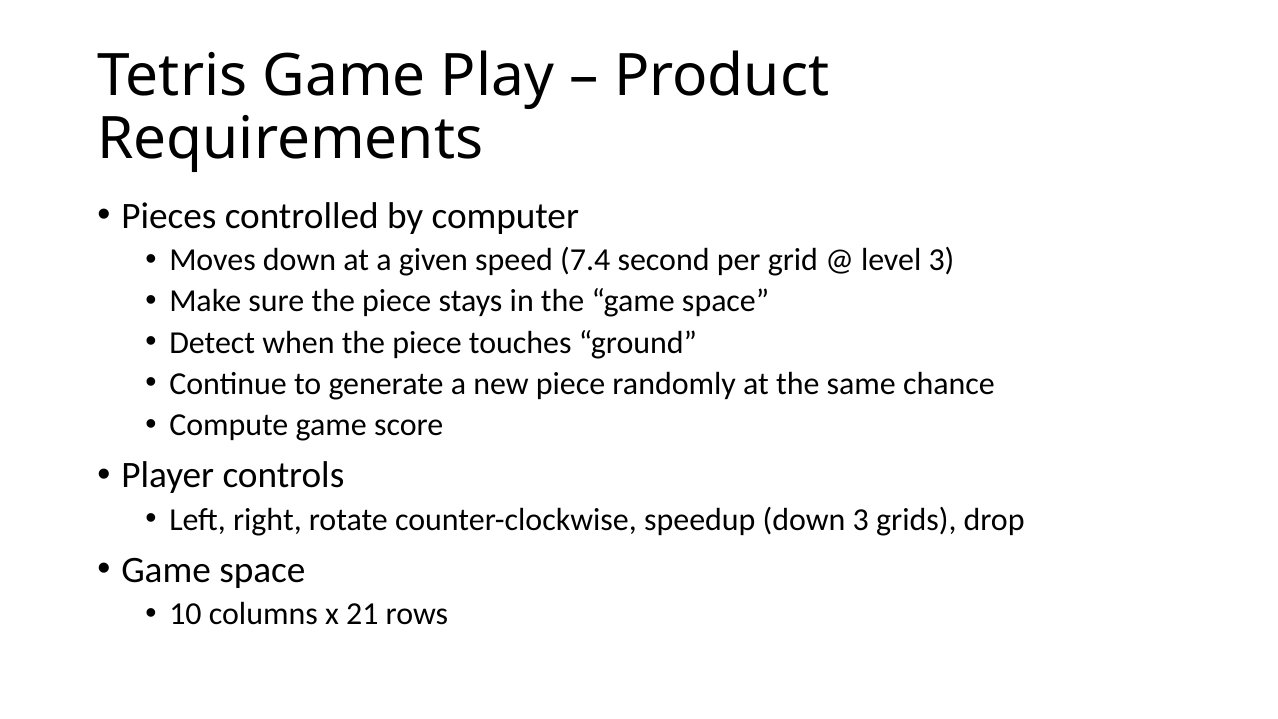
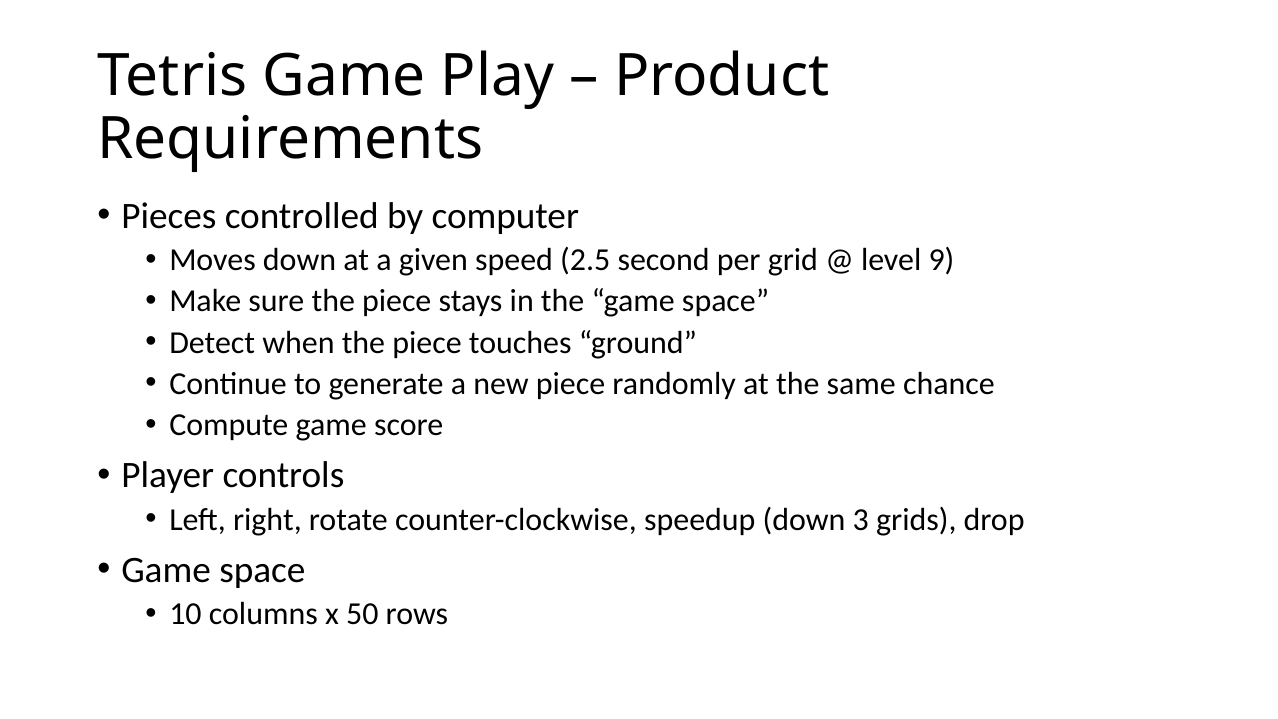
7.4: 7.4 -> 2.5
level 3: 3 -> 9
21: 21 -> 50
